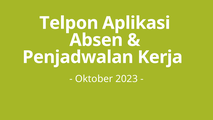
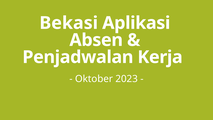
Telpon: Telpon -> Bekasi
